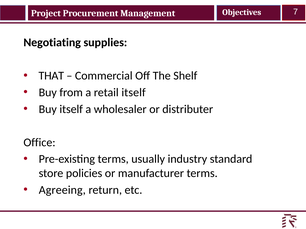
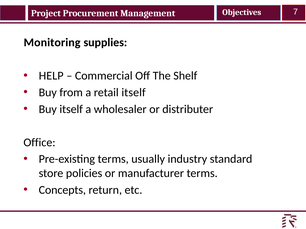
Negotiating: Negotiating -> Monitoring
THAT: THAT -> HELP
Agreeing: Agreeing -> Concepts
